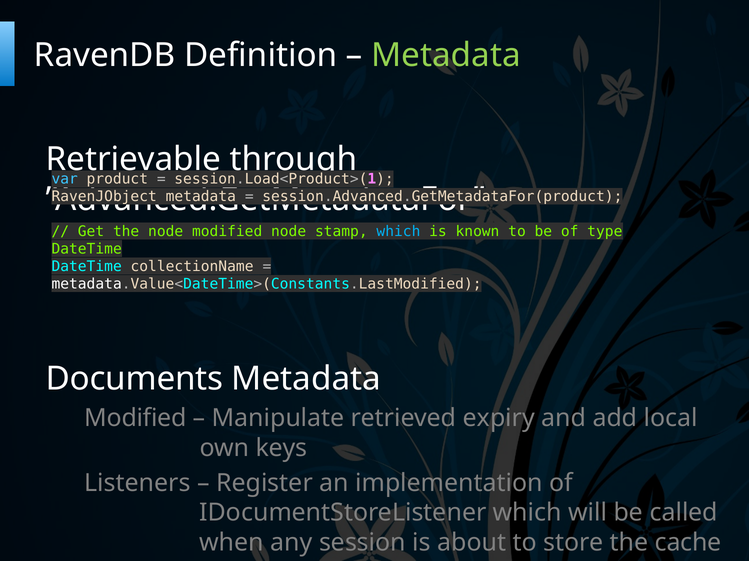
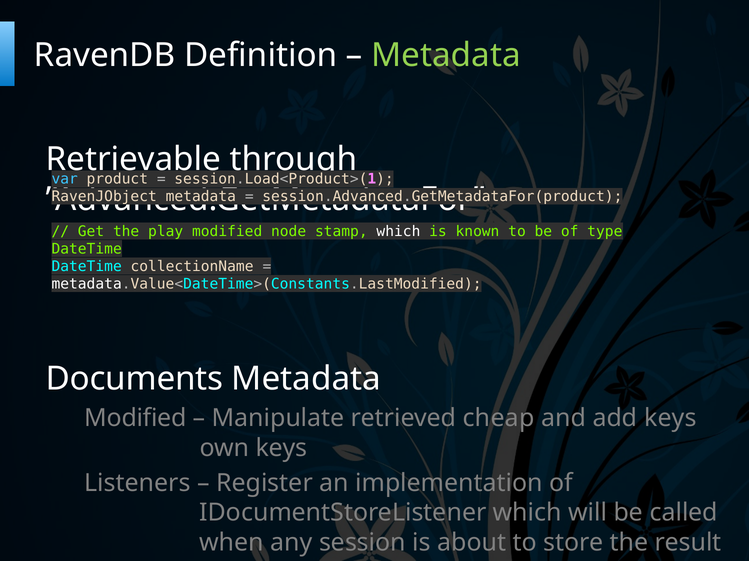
the node: node -> play
which at (398, 232) colour: light blue -> white
expiry: expiry -> cheap
add local: local -> keys
cache: cache -> result
